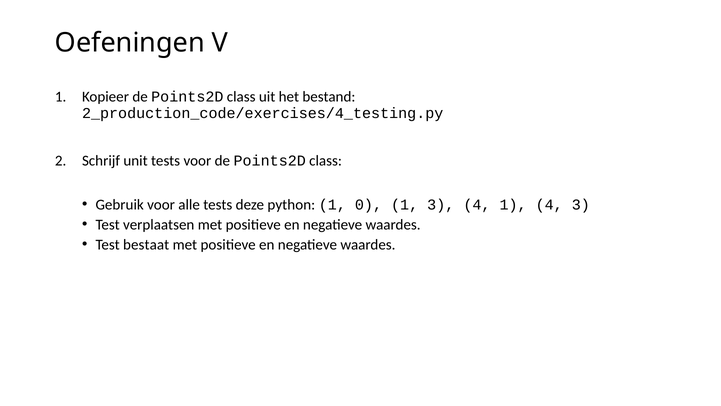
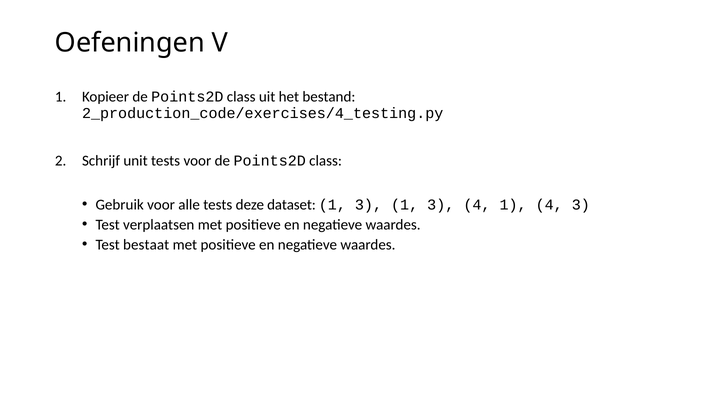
python: python -> dataset
0 at (368, 204): 0 -> 3
